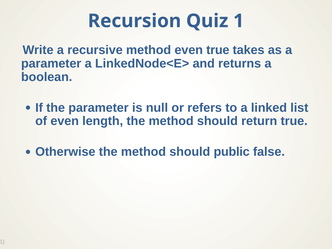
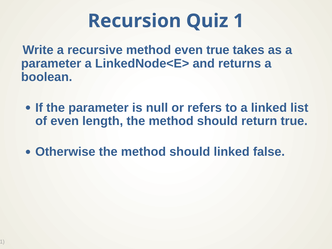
should public: public -> linked
